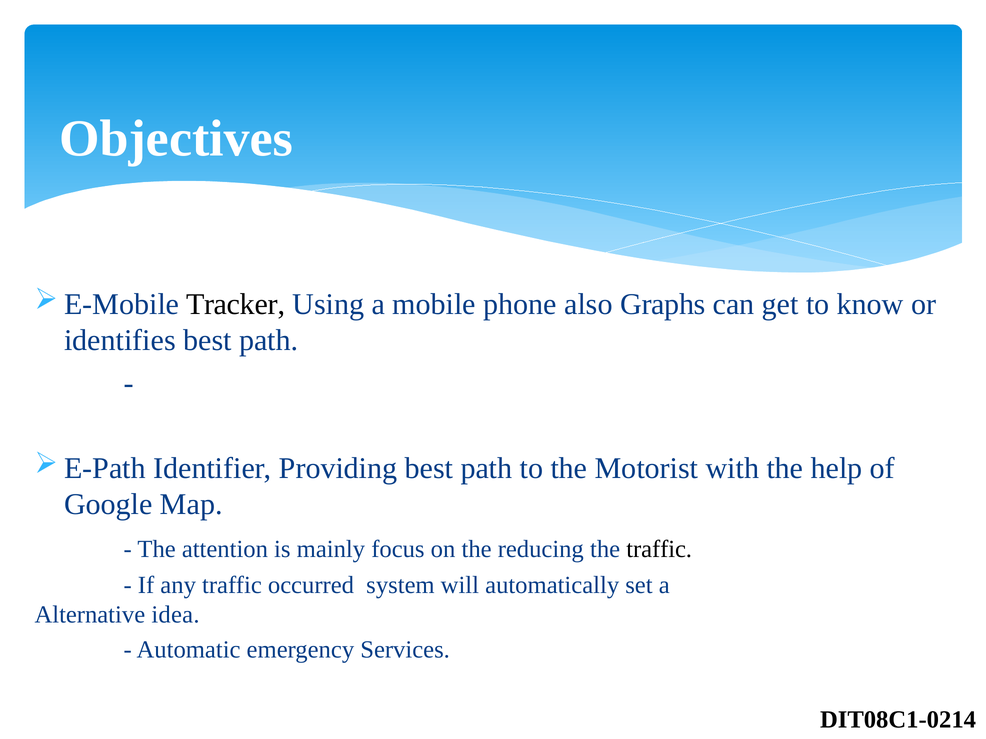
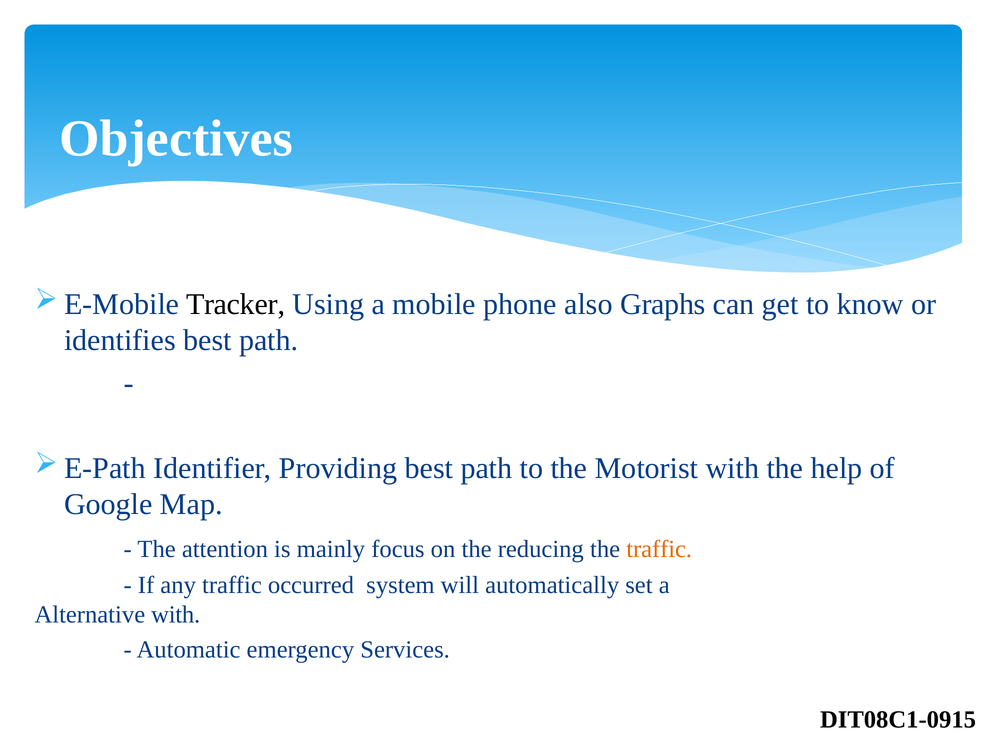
traffic at (659, 549) colour: black -> orange
Alternative idea: idea -> with
DIT08C1-0214: DIT08C1-0214 -> DIT08C1-0915
